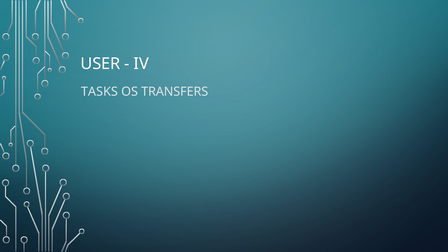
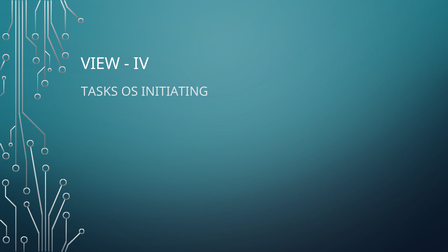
USER: USER -> VIEW
TRANSFERS: TRANSFERS -> INITIATING
